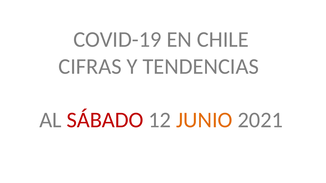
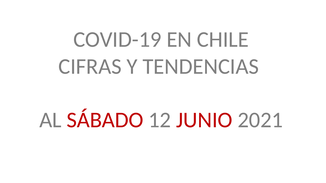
JUNIO colour: orange -> red
